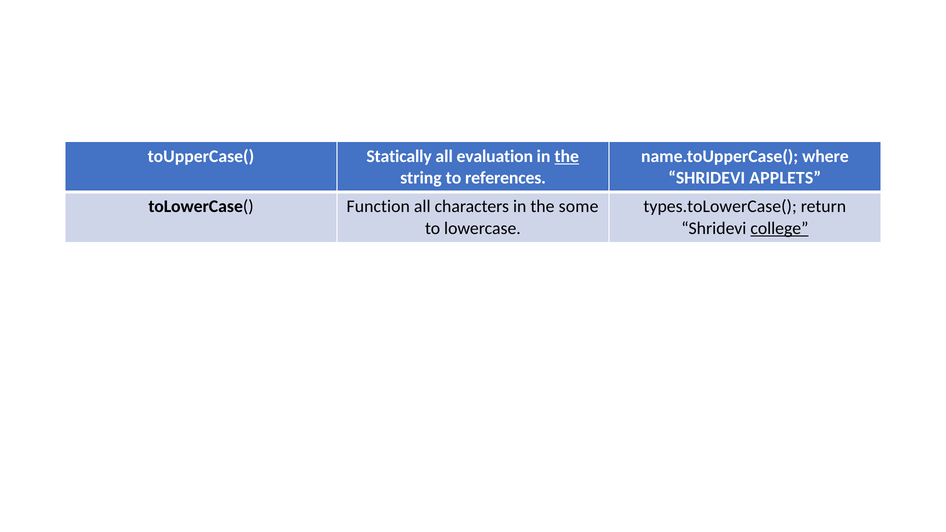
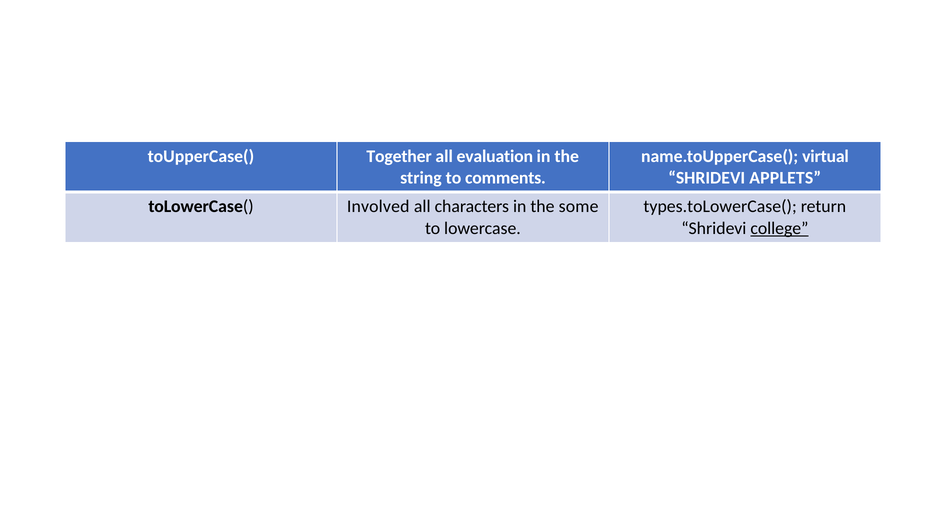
Statically: Statically -> Together
the at (567, 156) underline: present -> none
where: where -> virtual
references: references -> comments
Function: Function -> Involved
